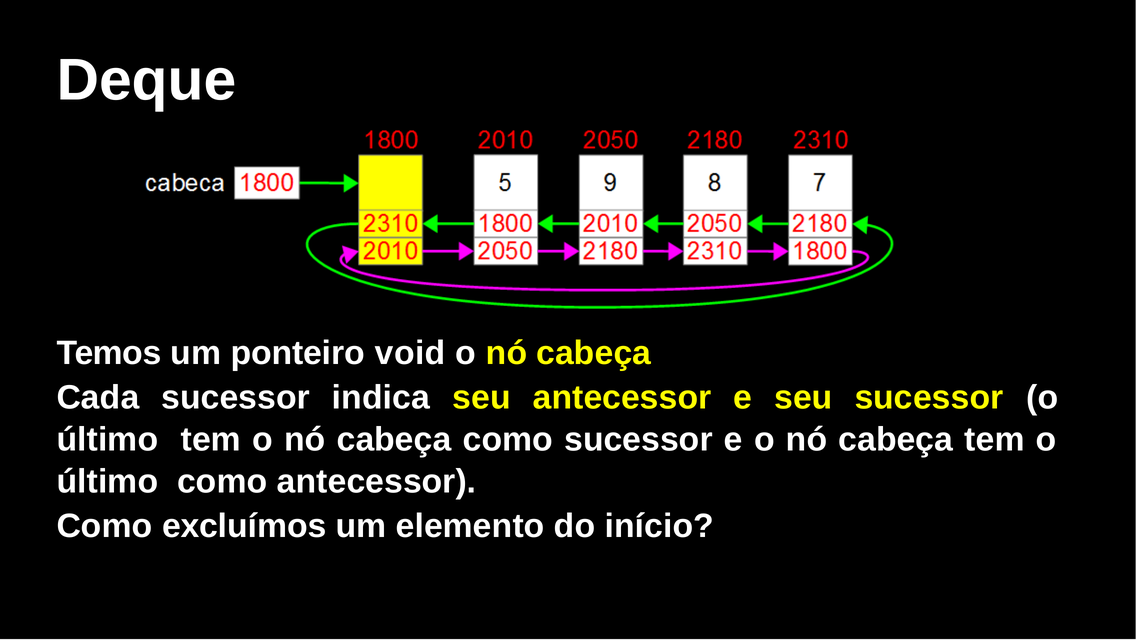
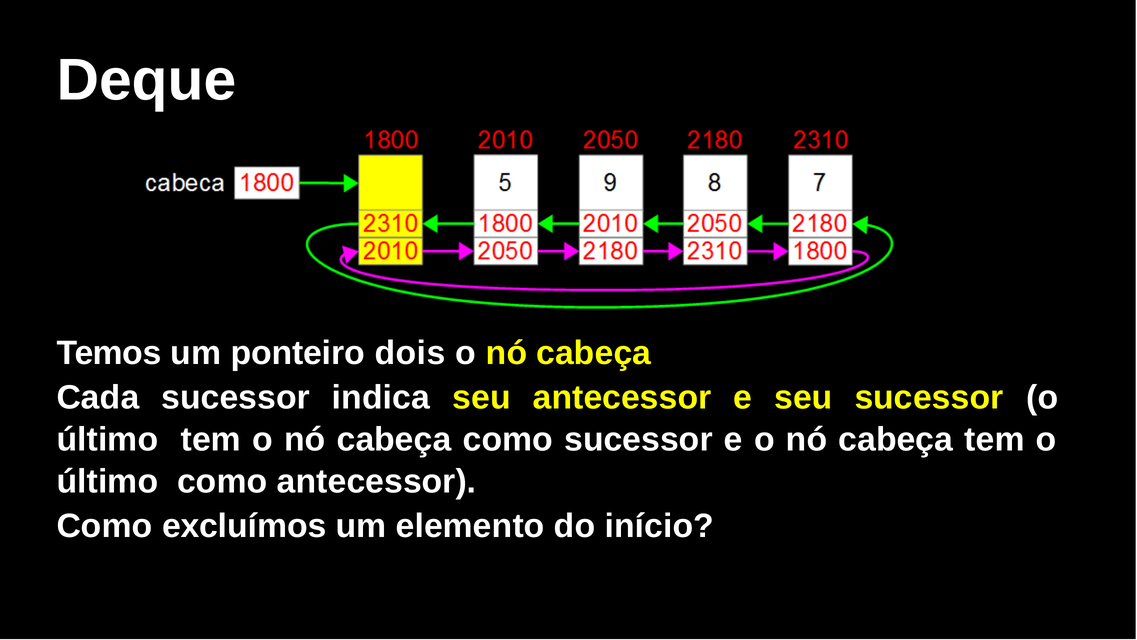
void: void -> dois
